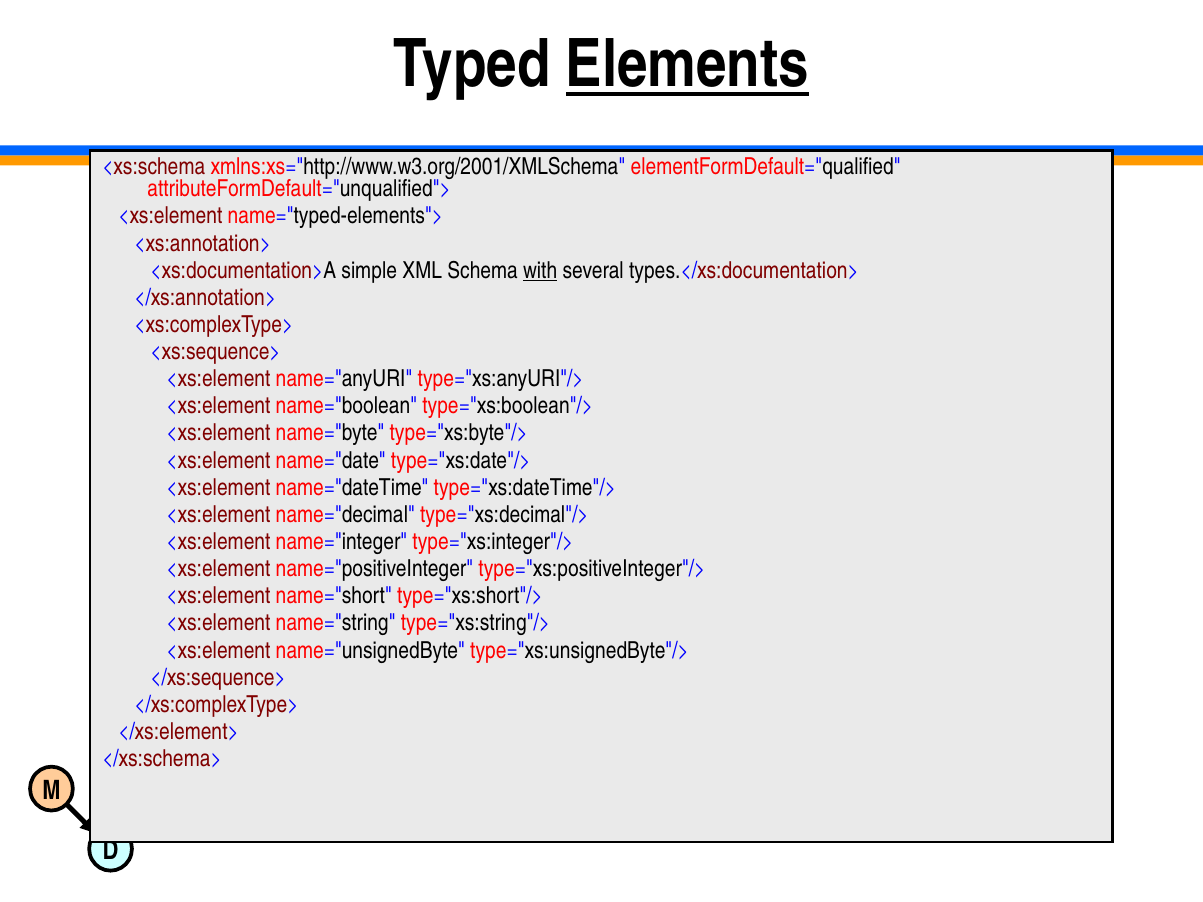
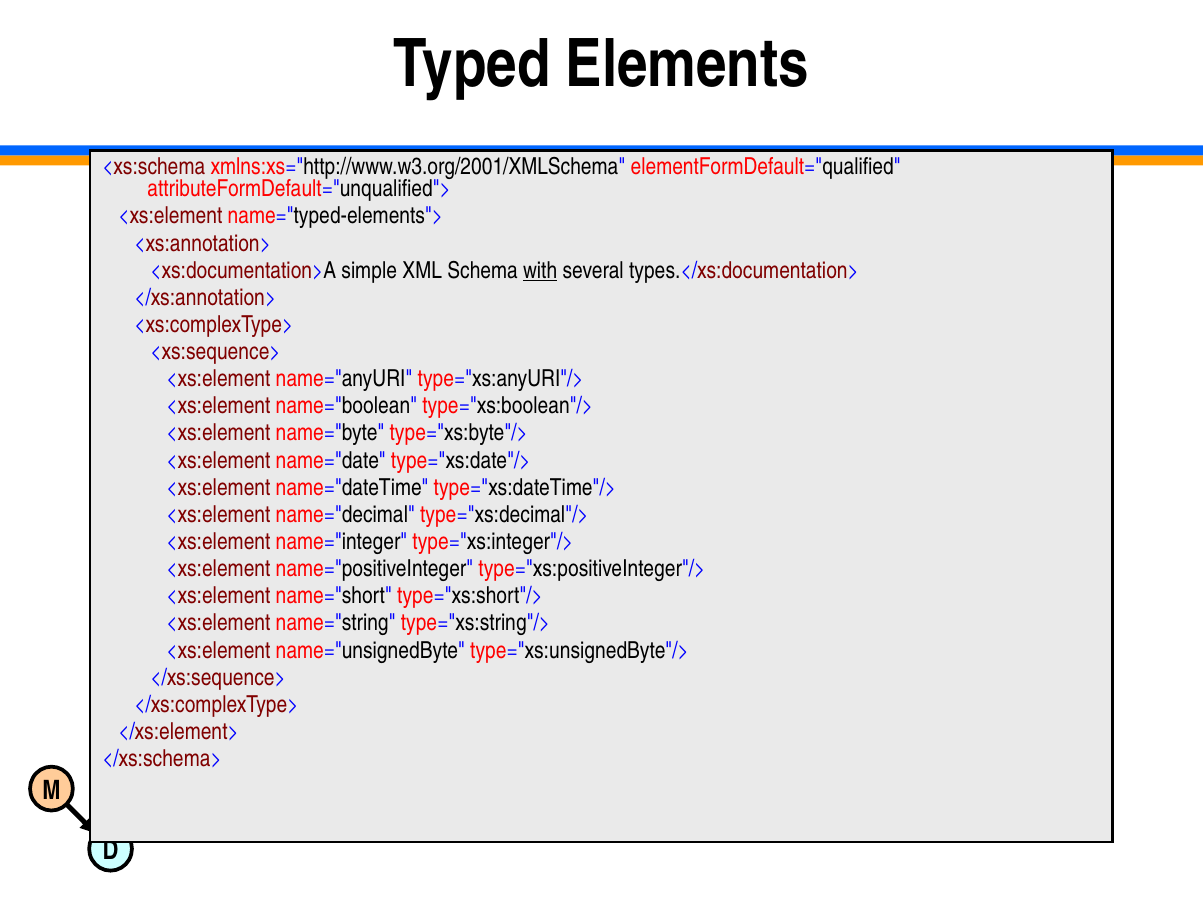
Elements underline: present -> none
